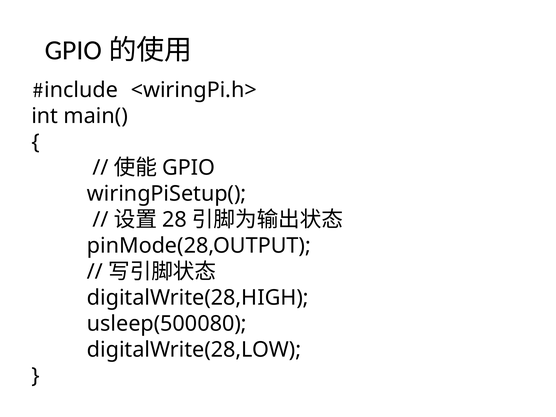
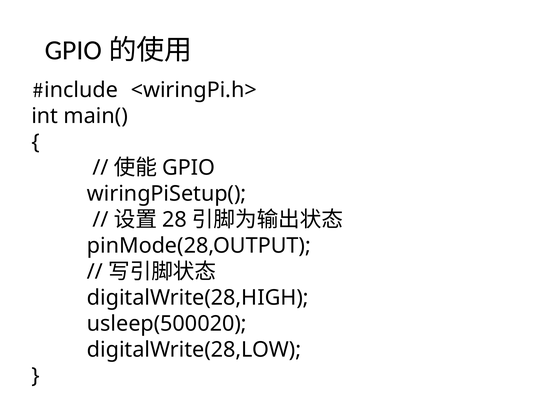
usleep(500080: usleep(500080 -> usleep(500020
